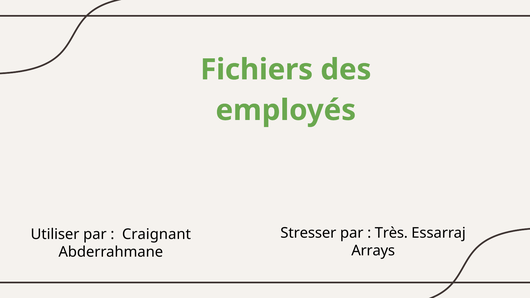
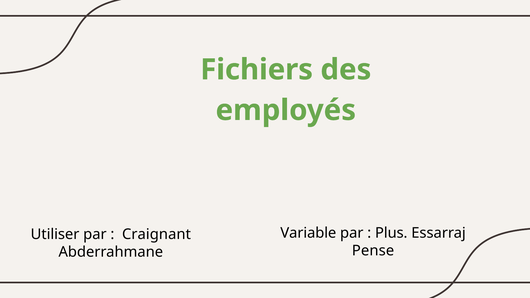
Stresser: Stresser -> Variable
Très: Très -> Plus
Arrays: Arrays -> Pense
